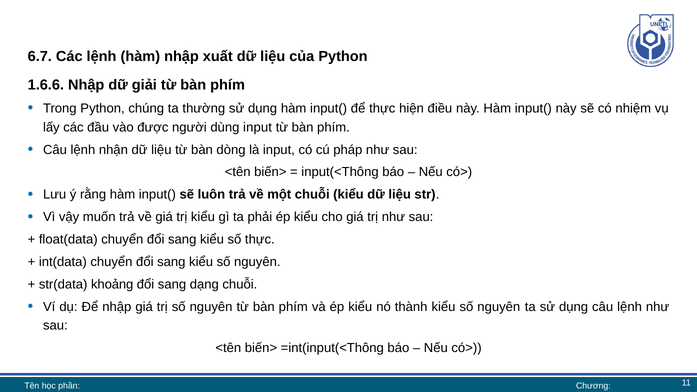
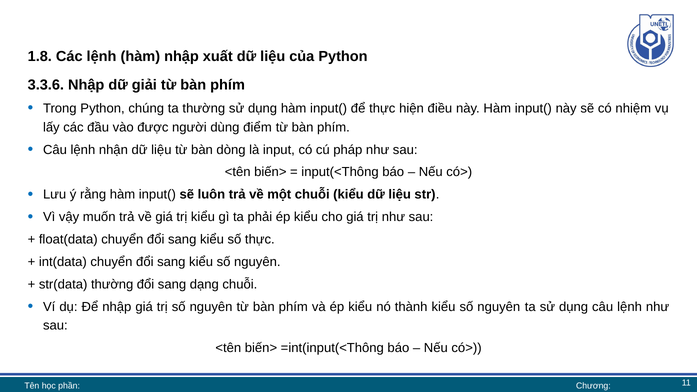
6.7: 6.7 -> 1.8
1.6.6: 1.6.6 -> 3.3.6
dùng input: input -> điểm
str(data khoảng: khoảng -> thường
